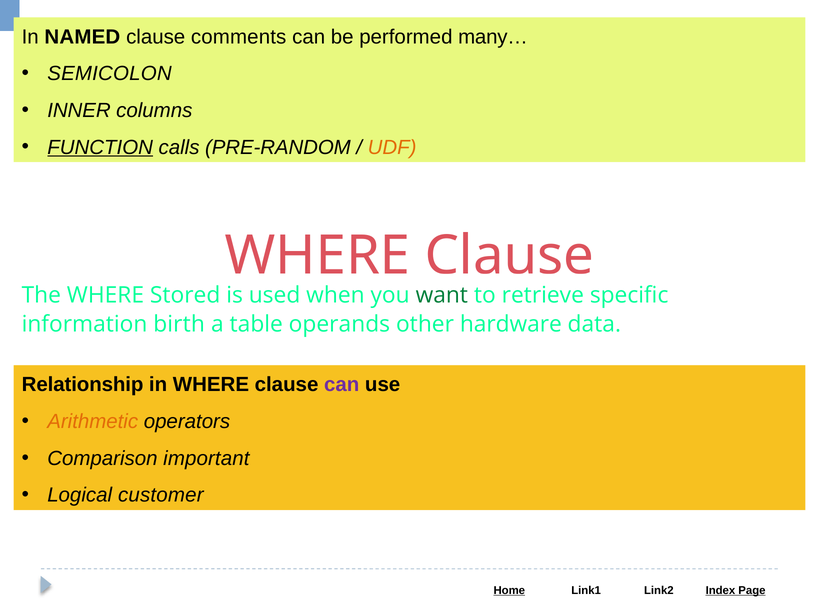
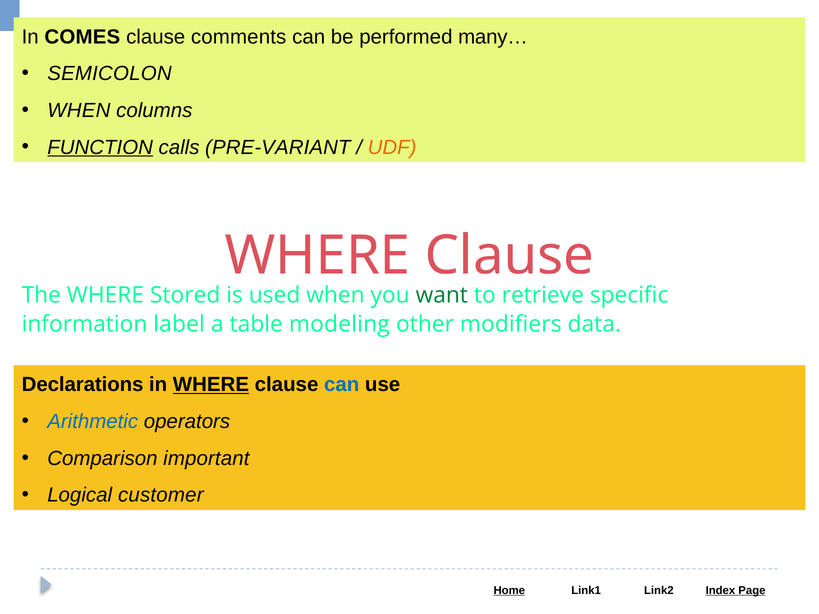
NAMED: NAMED -> COMES
INNER at (79, 110): INNER -> WHEN
PRE-RANDOM: PRE-RANDOM -> PRE-VARIANT
birth: birth -> label
operands: operands -> modeling
hardware: hardware -> modifiers
Relationship: Relationship -> Declarations
WHERE at (211, 385) underline: none -> present
can at (342, 385) colour: purple -> blue
Arithmetic colour: orange -> blue
